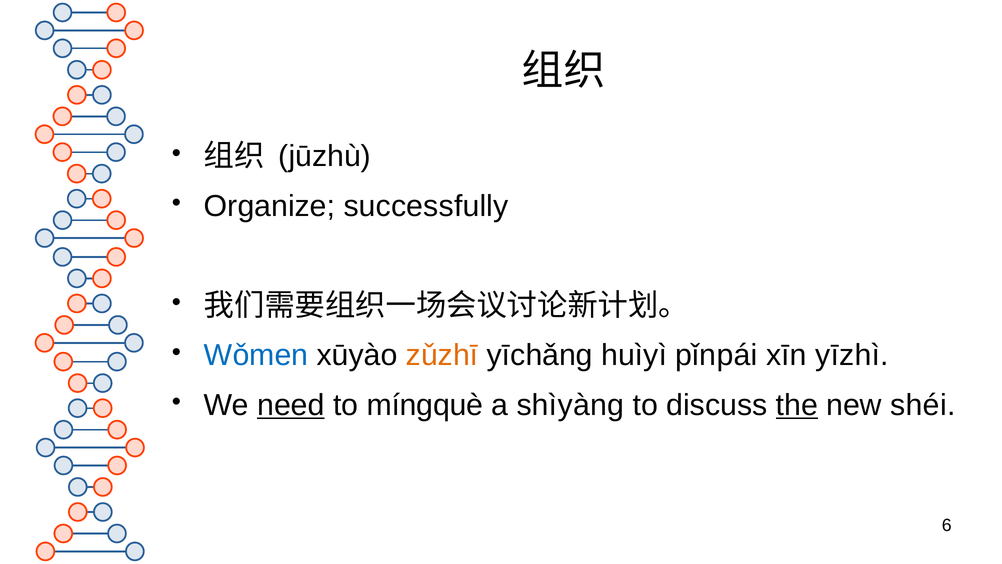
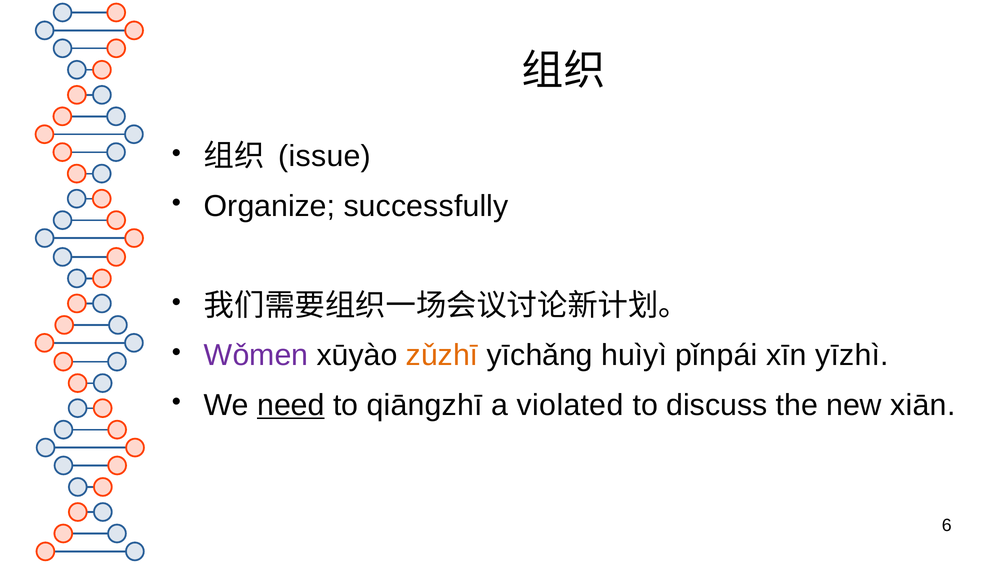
jūzhù: jūzhù -> issue
Wǒmen colour: blue -> purple
míngquè: míngquè -> qiāngzhī
shìyàng: shìyàng -> violated
the underline: present -> none
shéi: shéi -> xiān
